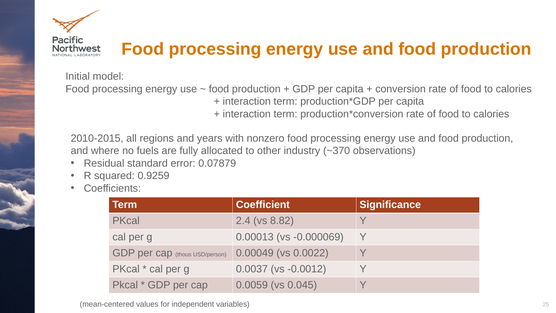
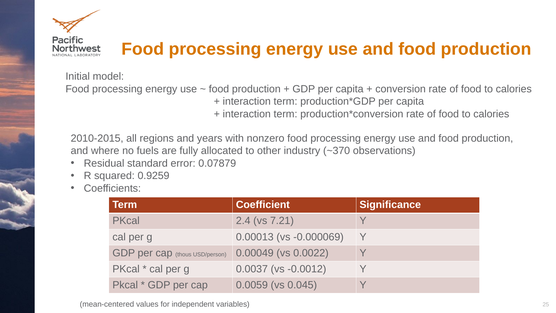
8.82: 8.82 -> 7.21
